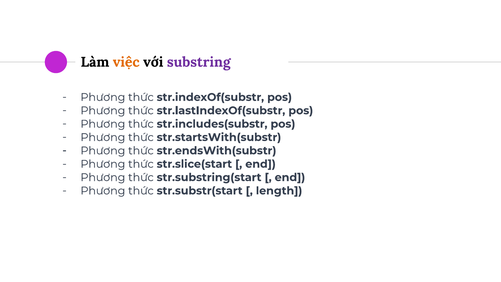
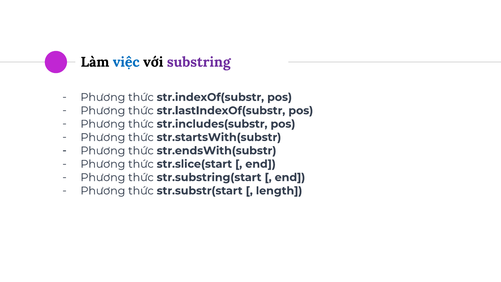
việc colour: orange -> blue
